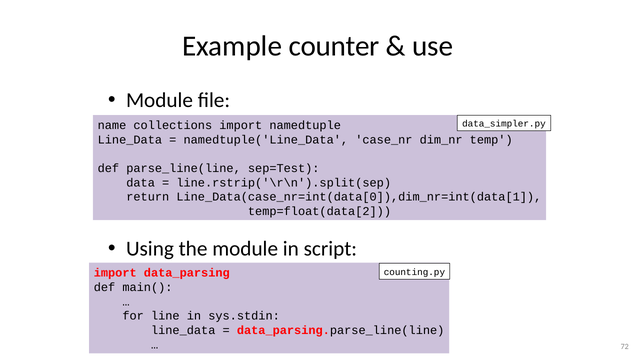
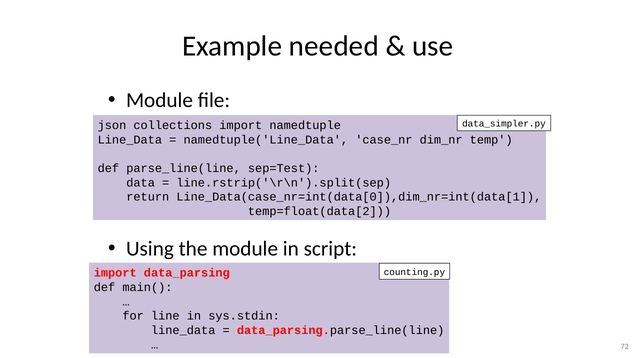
counter: counter -> needed
name: name -> json
